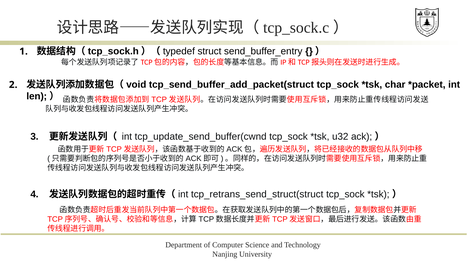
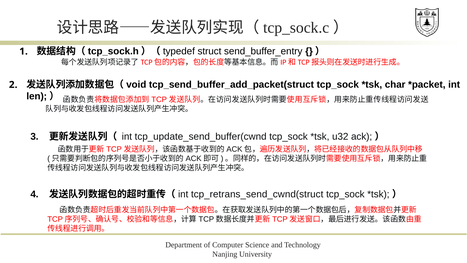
tcp_retrans_send_struct(struct: tcp_retrans_send_struct(struct -> tcp_retrans_send_cwnd(struct
